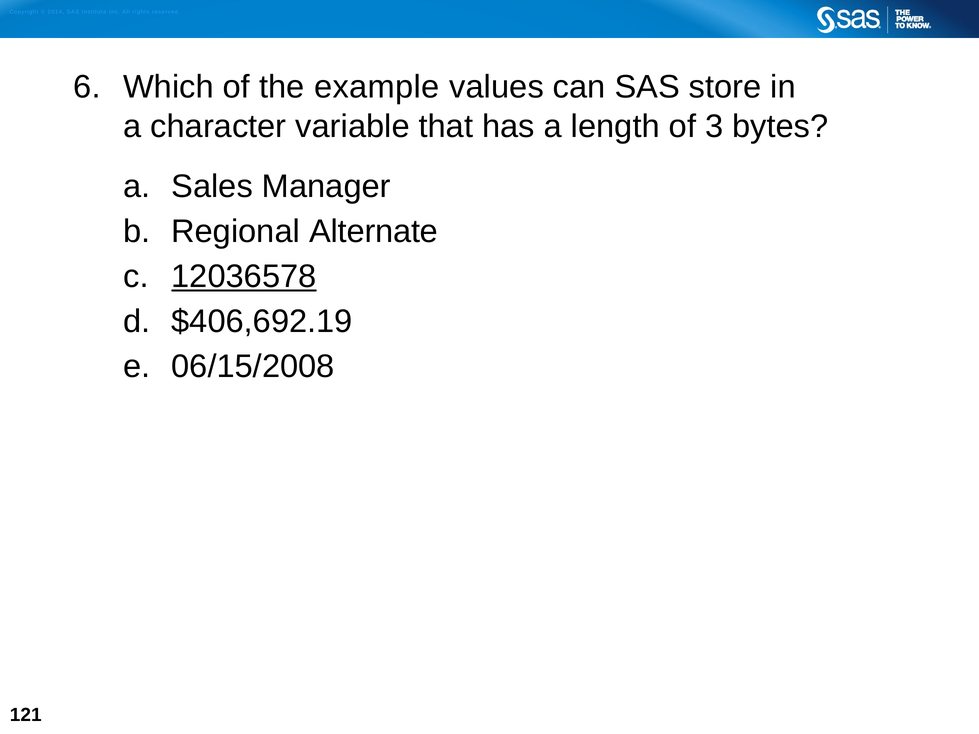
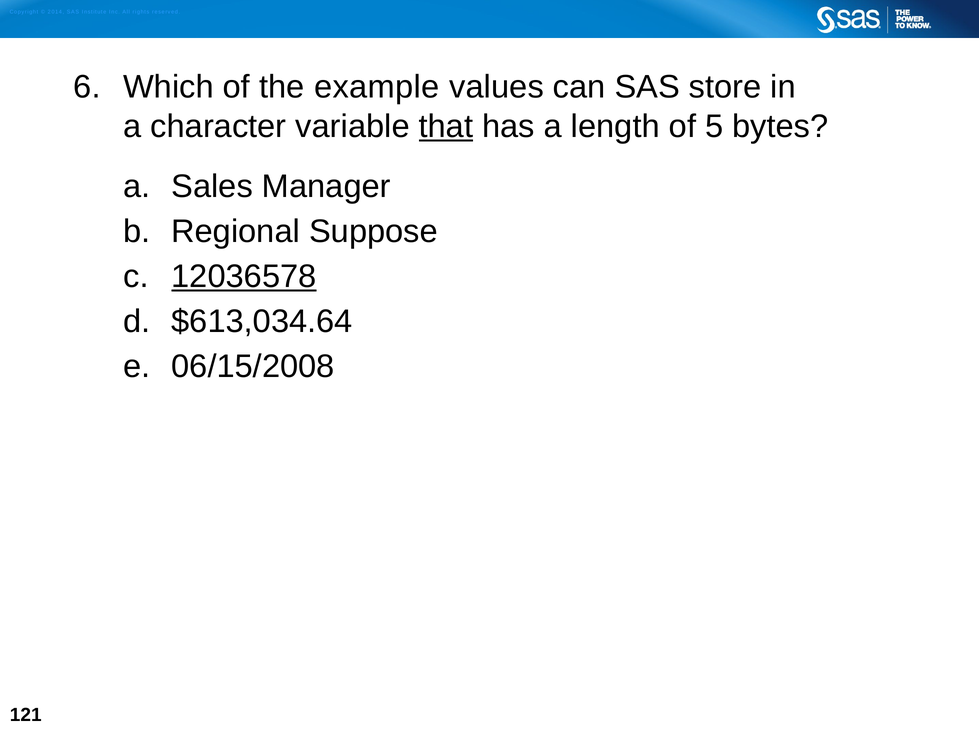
that underline: none -> present
3: 3 -> 5
Alternate: Alternate -> Suppose
$406,692.19: $406,692.19 -> $613,034.64
